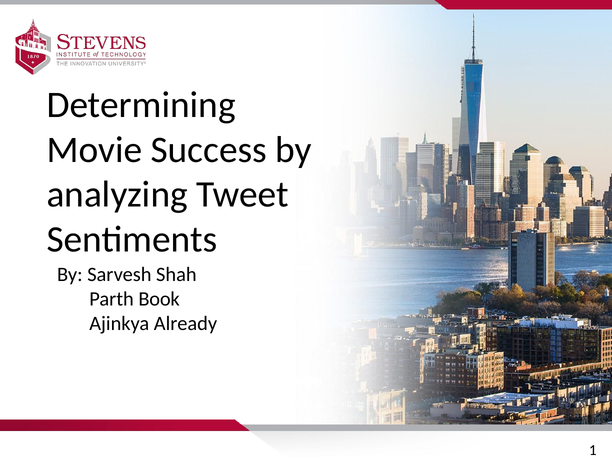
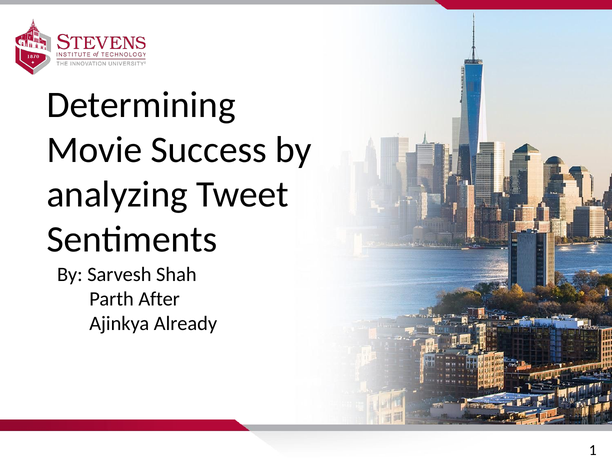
Book: Book -> After
